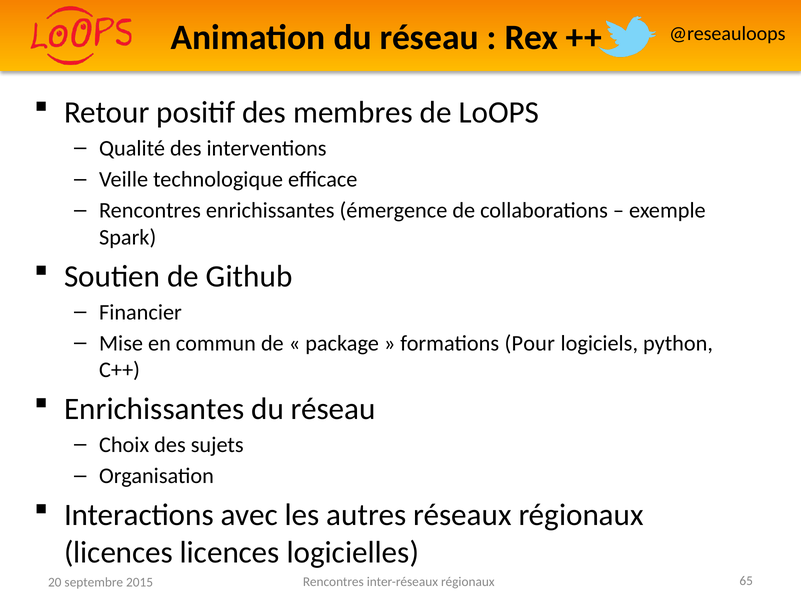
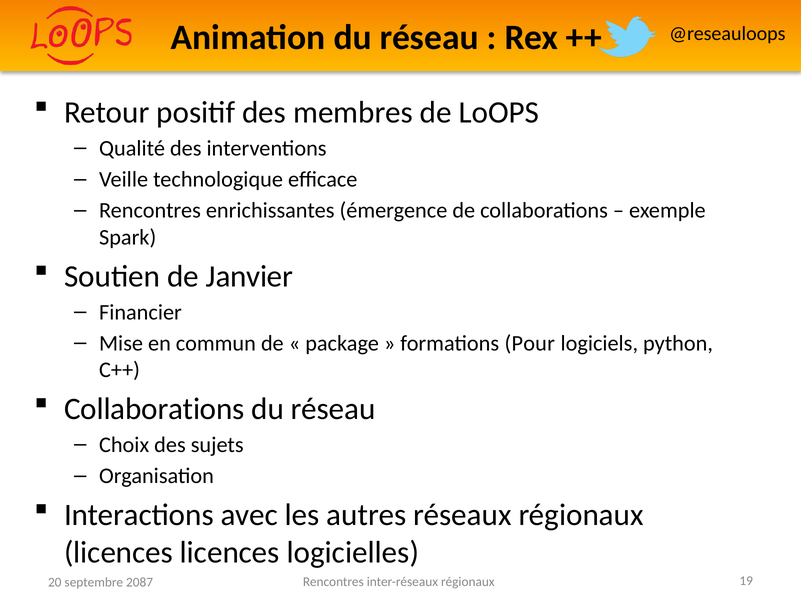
Github: Github -> Janvier
Enrichissantes at (154, 409): Enrichissantes -> Collaborations
65: 65 -> 19
2015: 2015 -> 2087
